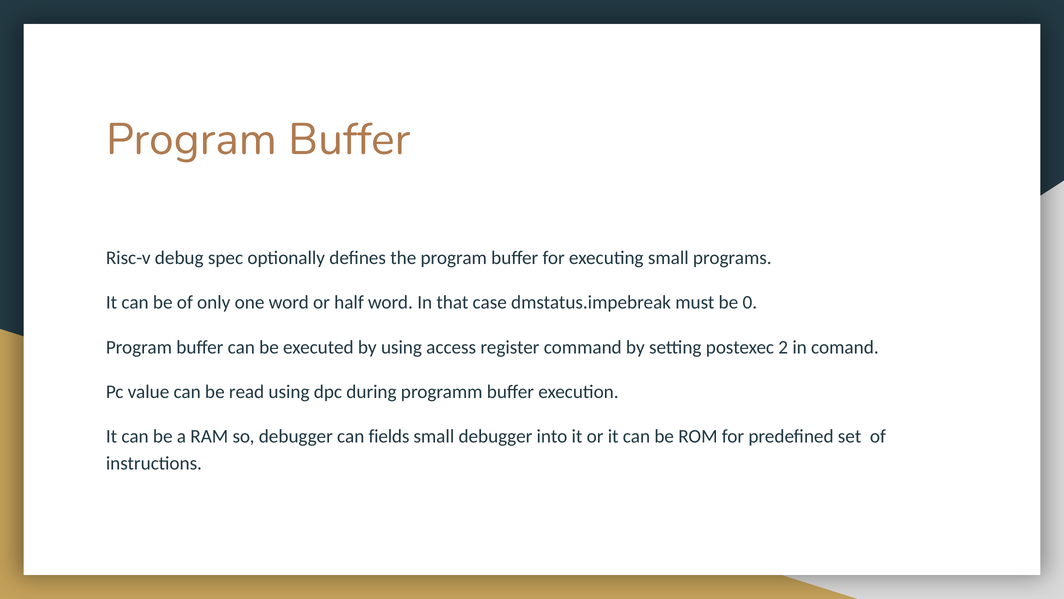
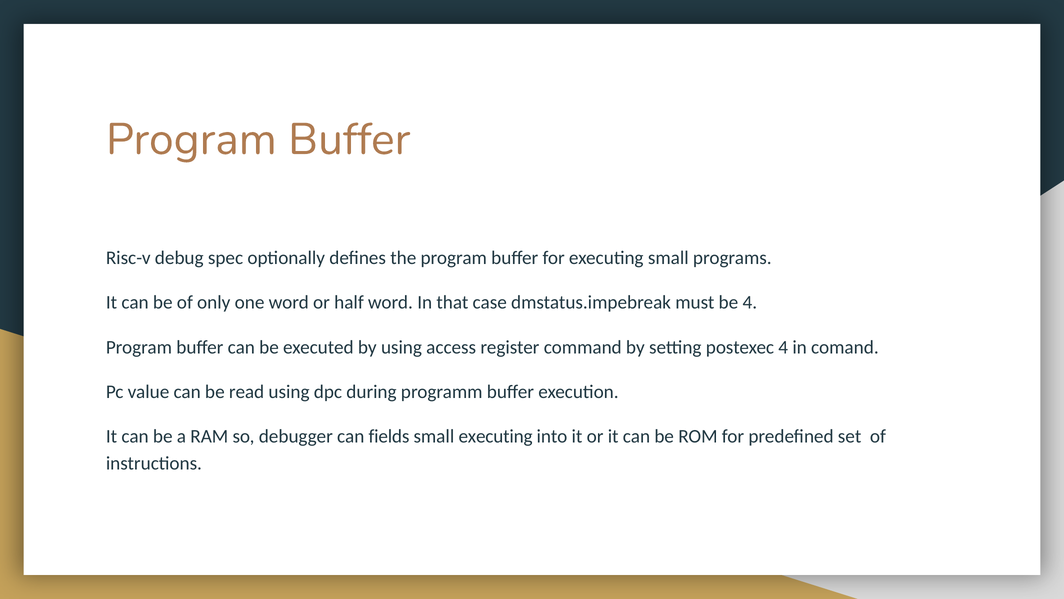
be 0: 0 -> 4
postexec 2: 2 -> 4
small debugger: debugger -> executing
